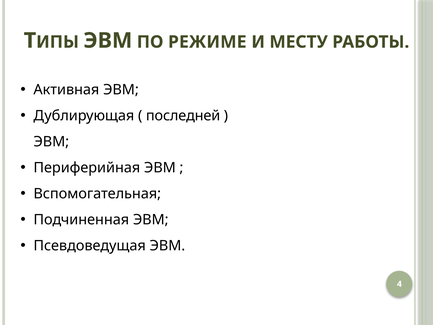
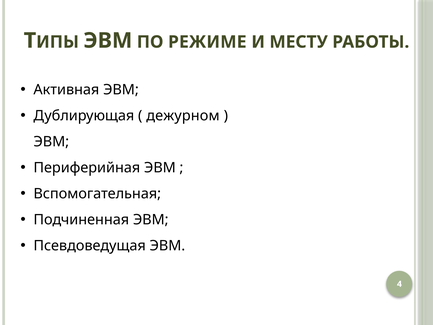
последней: последней -> дежурном
